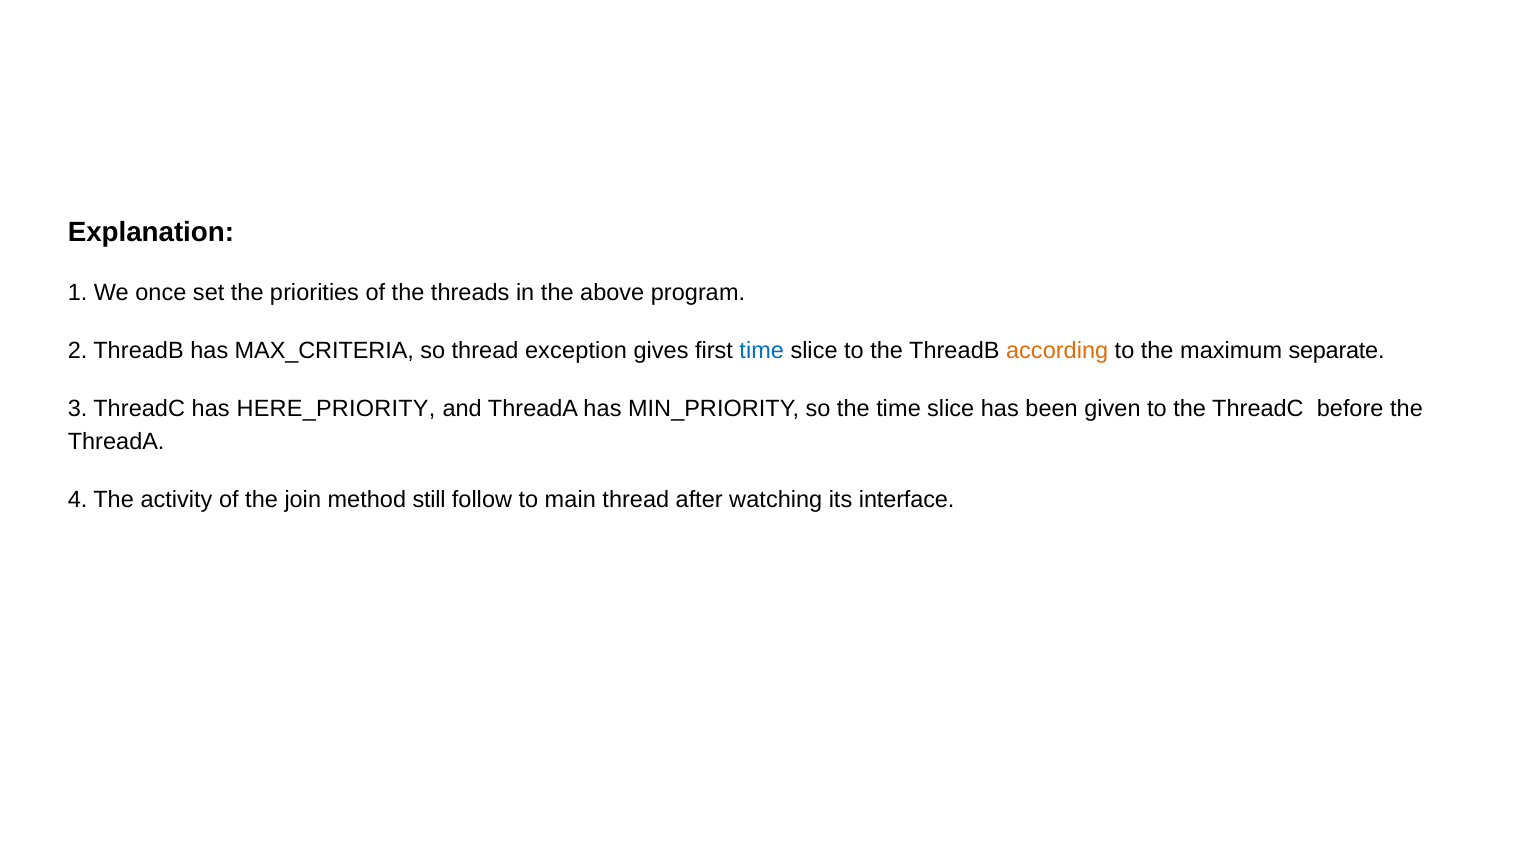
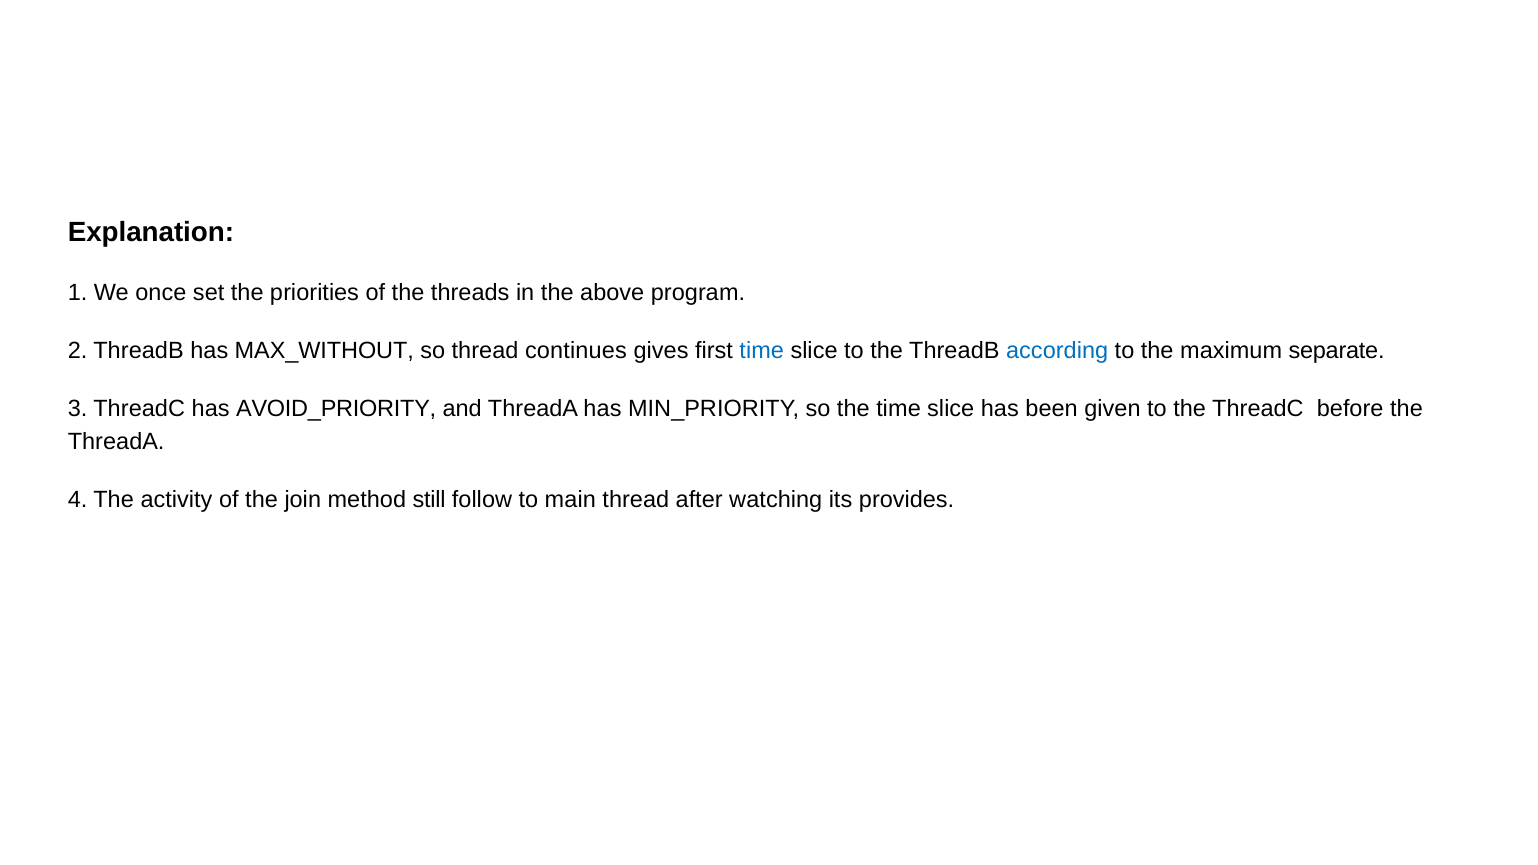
MAX_CRITERIA: MAX_CRITERIA -> MAX_WITHOUT
exception: exception -> continues
according colour: orange -> blue
HERE_PRIORITY: HERE_PRIORITY -> AVOID_PRIORITY
interface: interface -> provides
